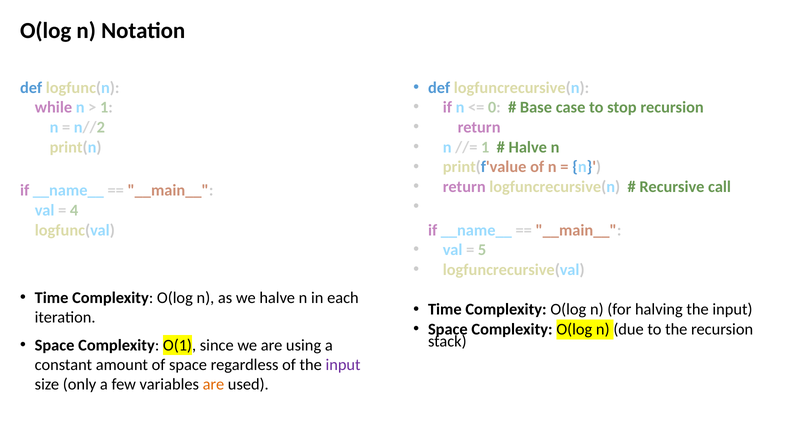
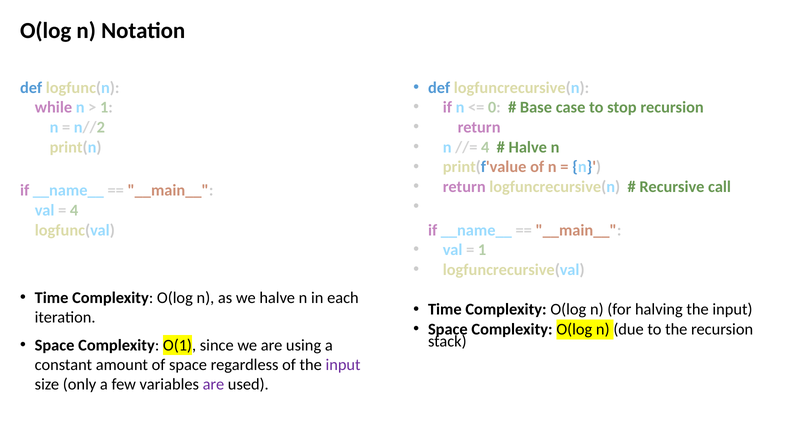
1 at (485, 147): 1 -> 4
5 at (482, 250): 5 -> 1
are at (213, 385) colour: orange -> purple
